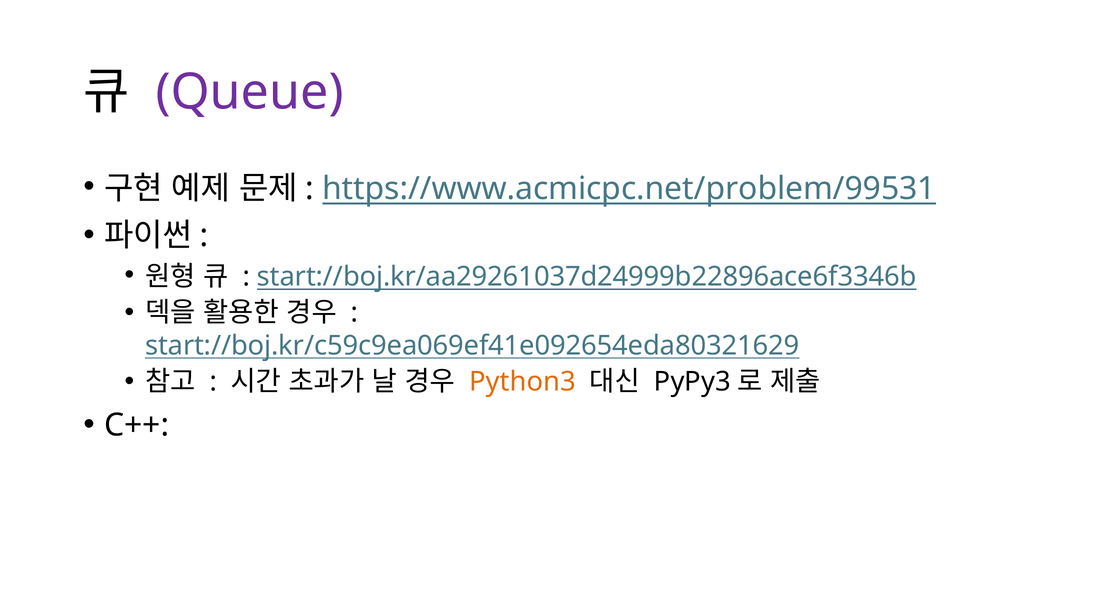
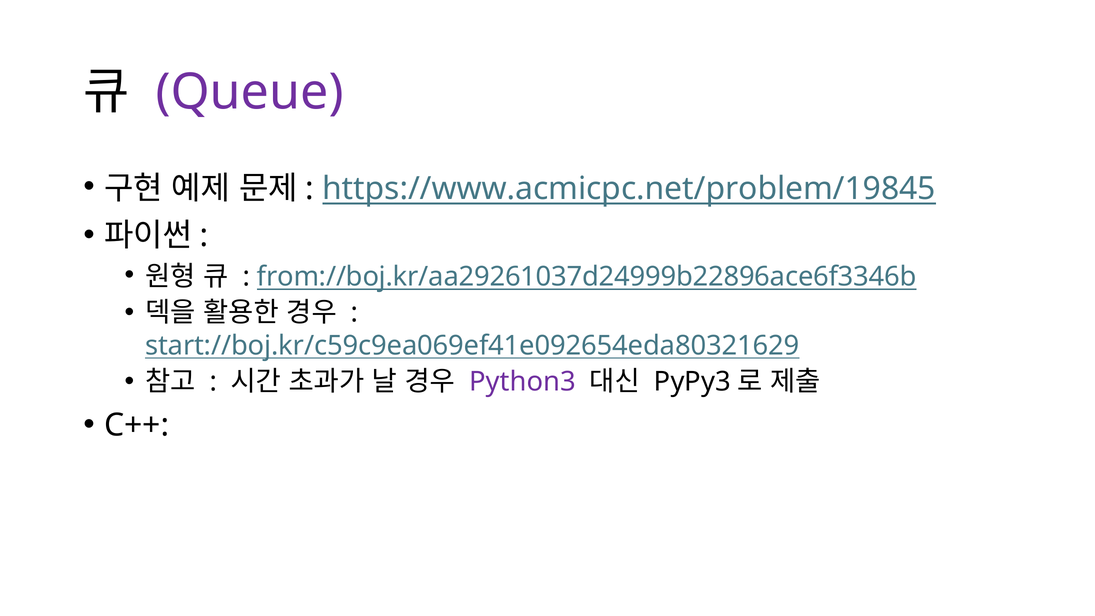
https://www.acmicpc.net/problem/99531: https://www.acmicpc.net/problem/99531 -> https://www.acmicpc.net/problem/19845
start://boj.kr/aa29261037d24999b22896ace6f3346b: start://boj.kr/aa29261037d24999b22896ace6f3346b -> from://boj.kr/aa29261037d24999b22896ace6f3346b
Python3 colour: orange -> purple
